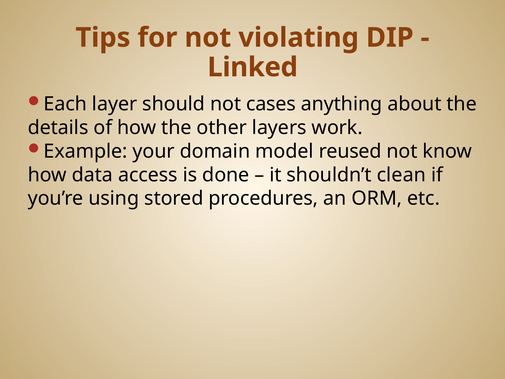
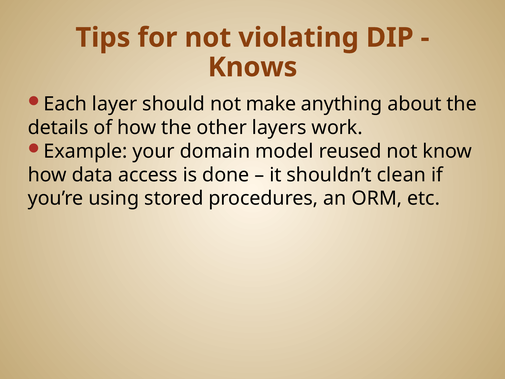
Linked: Linked -> Knows
cases: cases -> make
